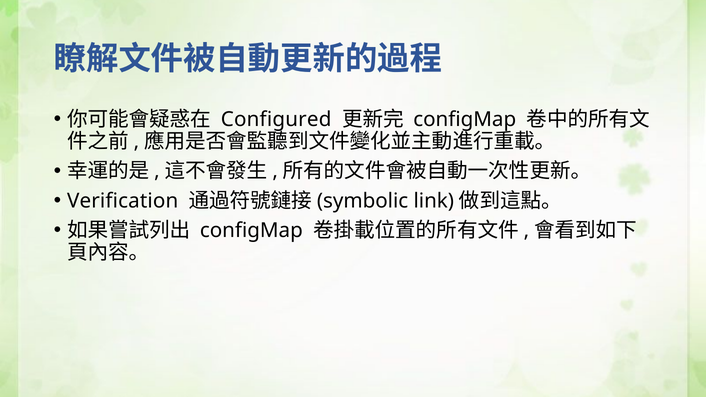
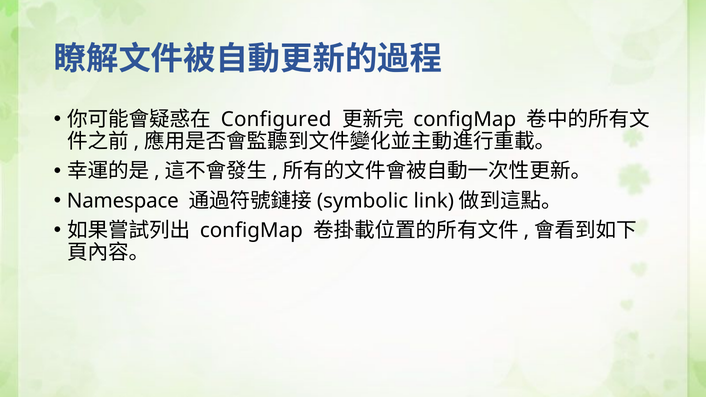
Verification: Verification -> Namespace
